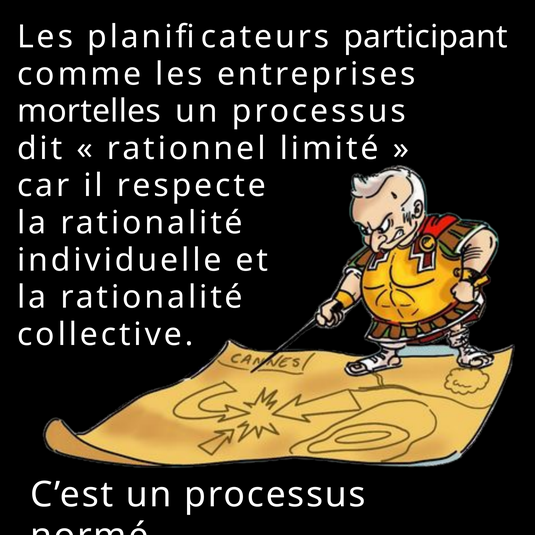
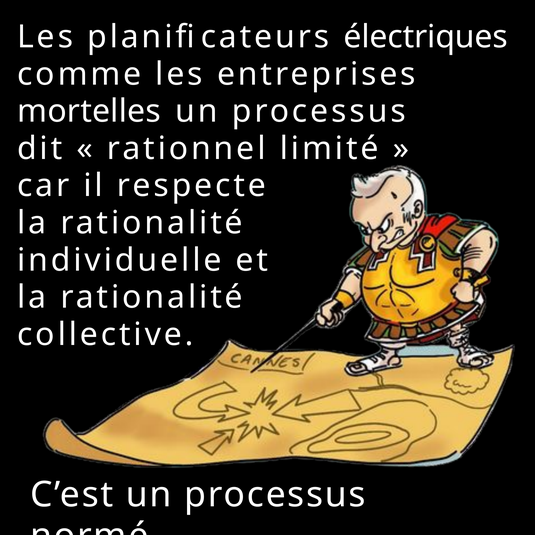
participant: participant -> électriques
